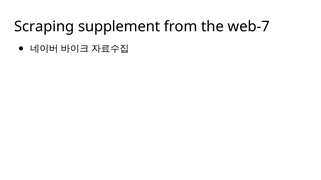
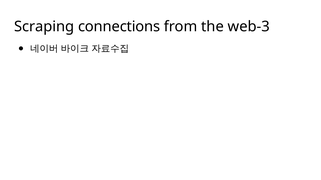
supplement: supplement -> connections
web-7: web-7 -> web-3
